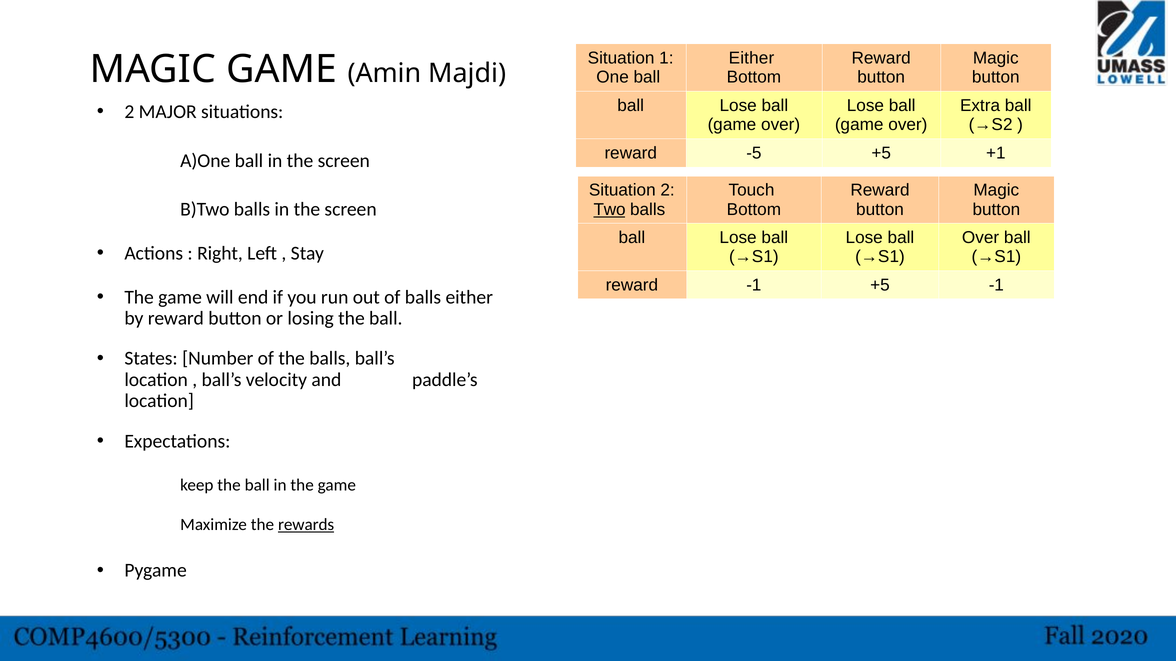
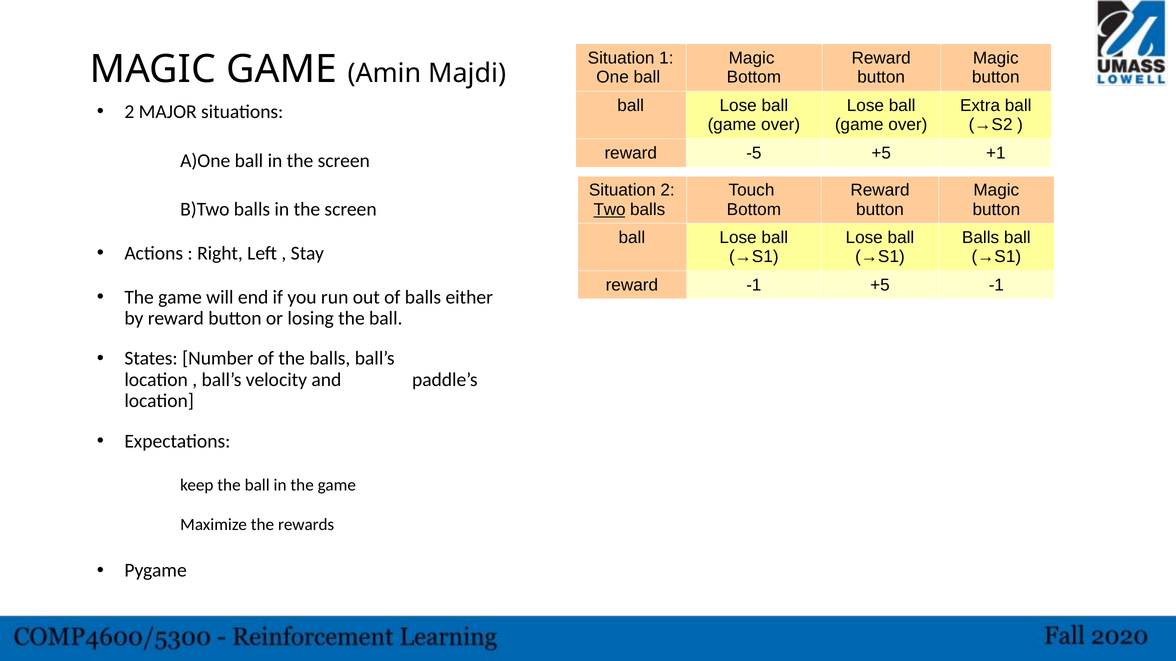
Either at (751, 58): Either -> Magic
Over at (981, 238): Over -> Balls
rewards underline: present -> none
